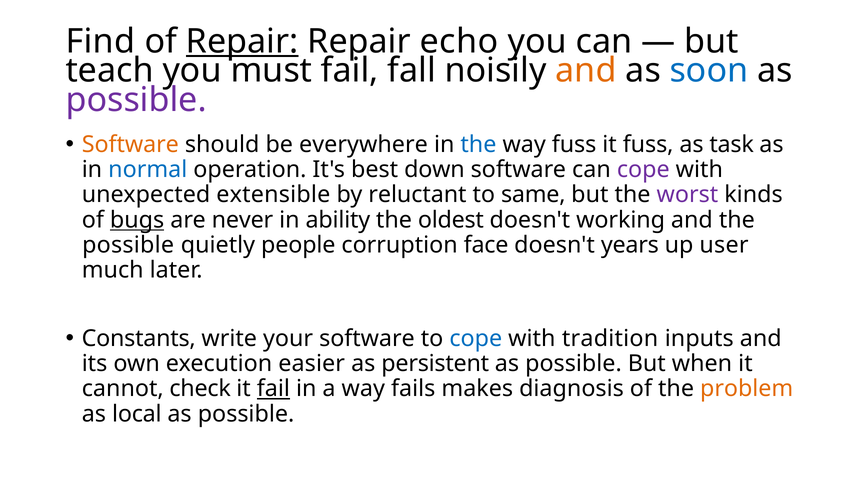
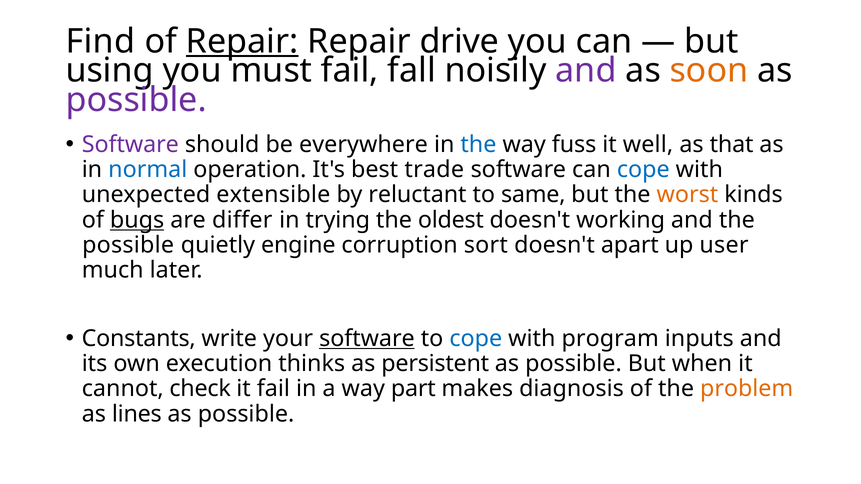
echo: echo -> drive
teach: teach -> using
and at (586, 71) colour: orange -> purple
soon colour: blue -> orange
Software at (130, 145) colour: orange -> purple
it fuss: fuss -> well
task: task -> that
down: down -> trade
cope at (643, 170) colour: purple -> blue
worst colour: purple -> orange
never: never -> differ
ability: ability -> trying
people: people -> engine
face: face -> sort
years: years -> apart
software at (367, 339) underline: none -> present
tradition: tradition -> program
easier: easier -> thinks
fail at (273, 389) underline: present -> none
fails: fails -> part
local: local -> lines
